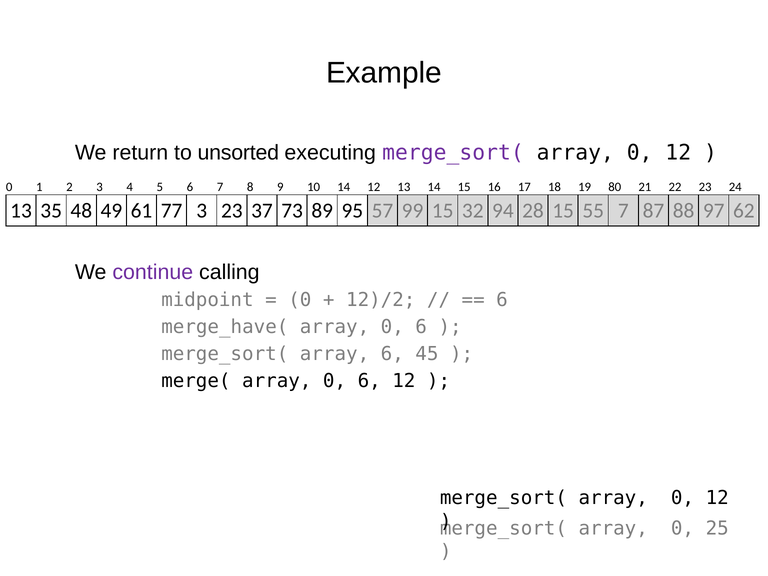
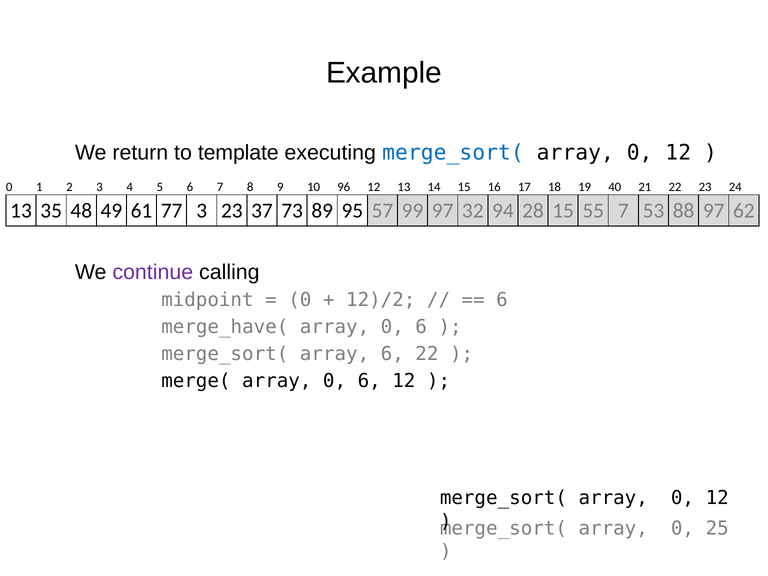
unsorted: unsorted -> template
merge_sort( at (453, 153) colour: purple -> blue
10 14: 14 -> 96
80: 80 -> 40
99 15: 15 -> 97
87: 87 -> 53
6 45: 45 -> 22
